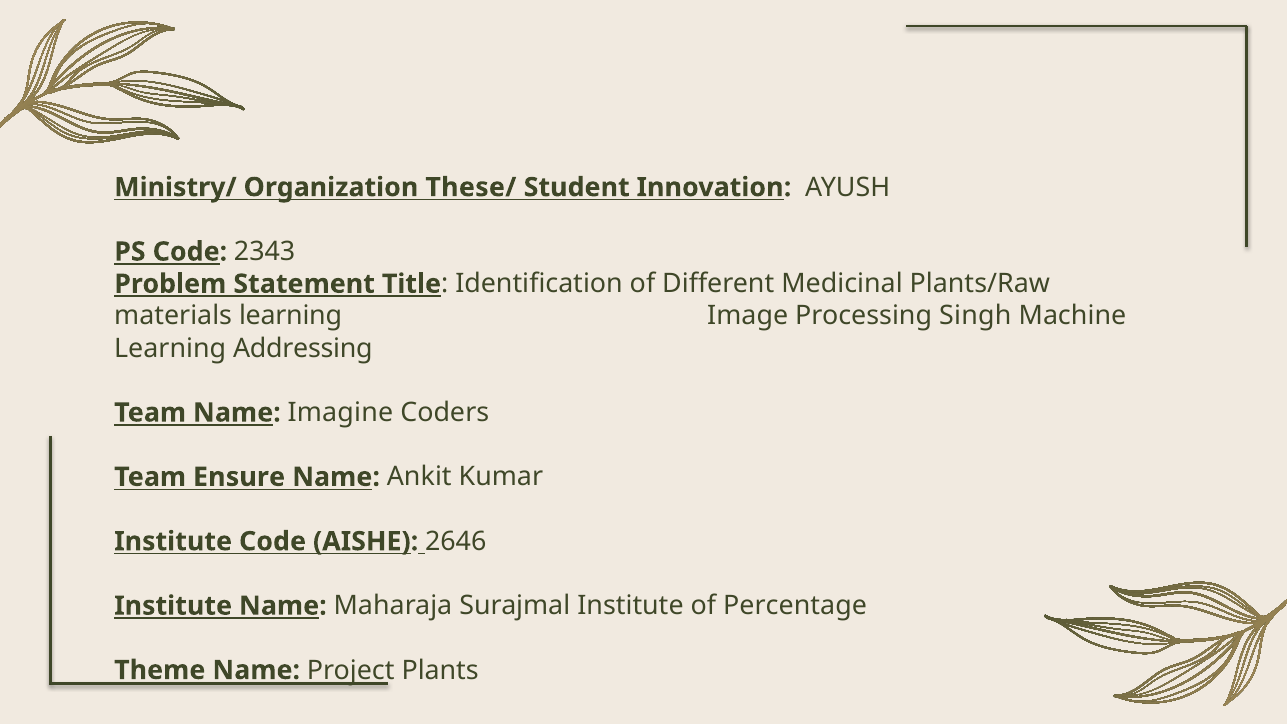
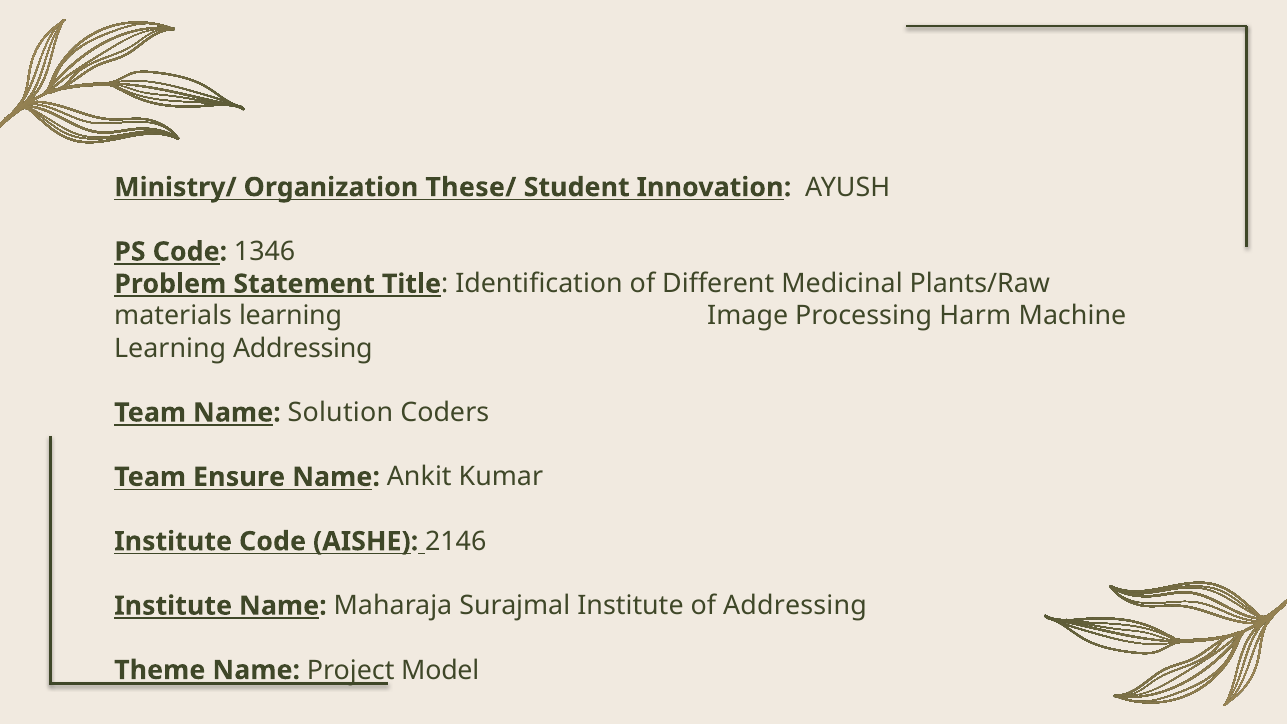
2343: 2343 -> 1346
Singh: Singh -> Harm
Imagine: Imagine -> Solution
2646: 2646 -> 2146
of Percentage: Percentage -> Addressing
Plants: Plants -> Model
